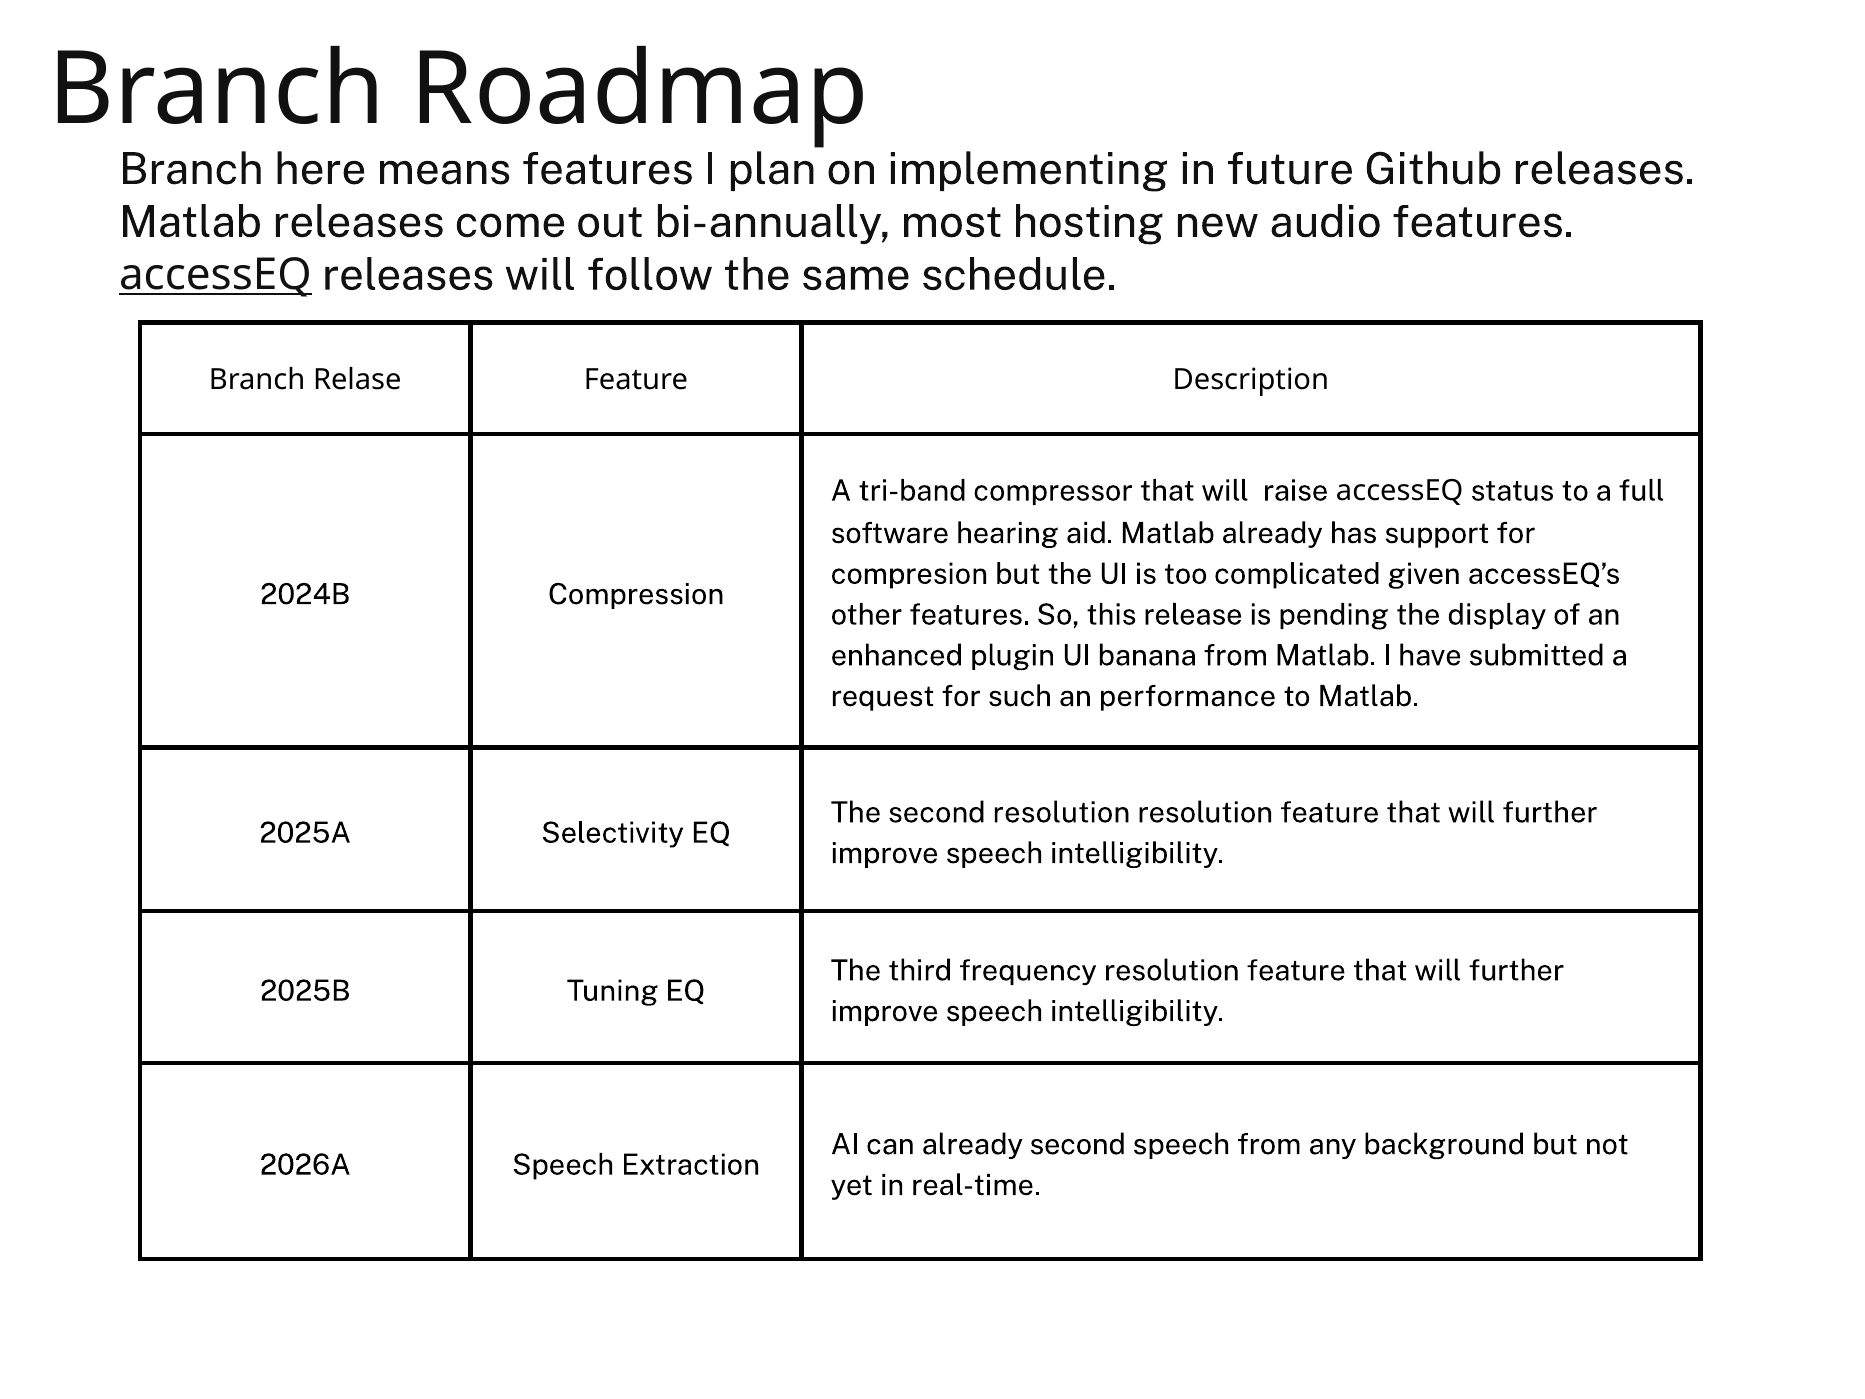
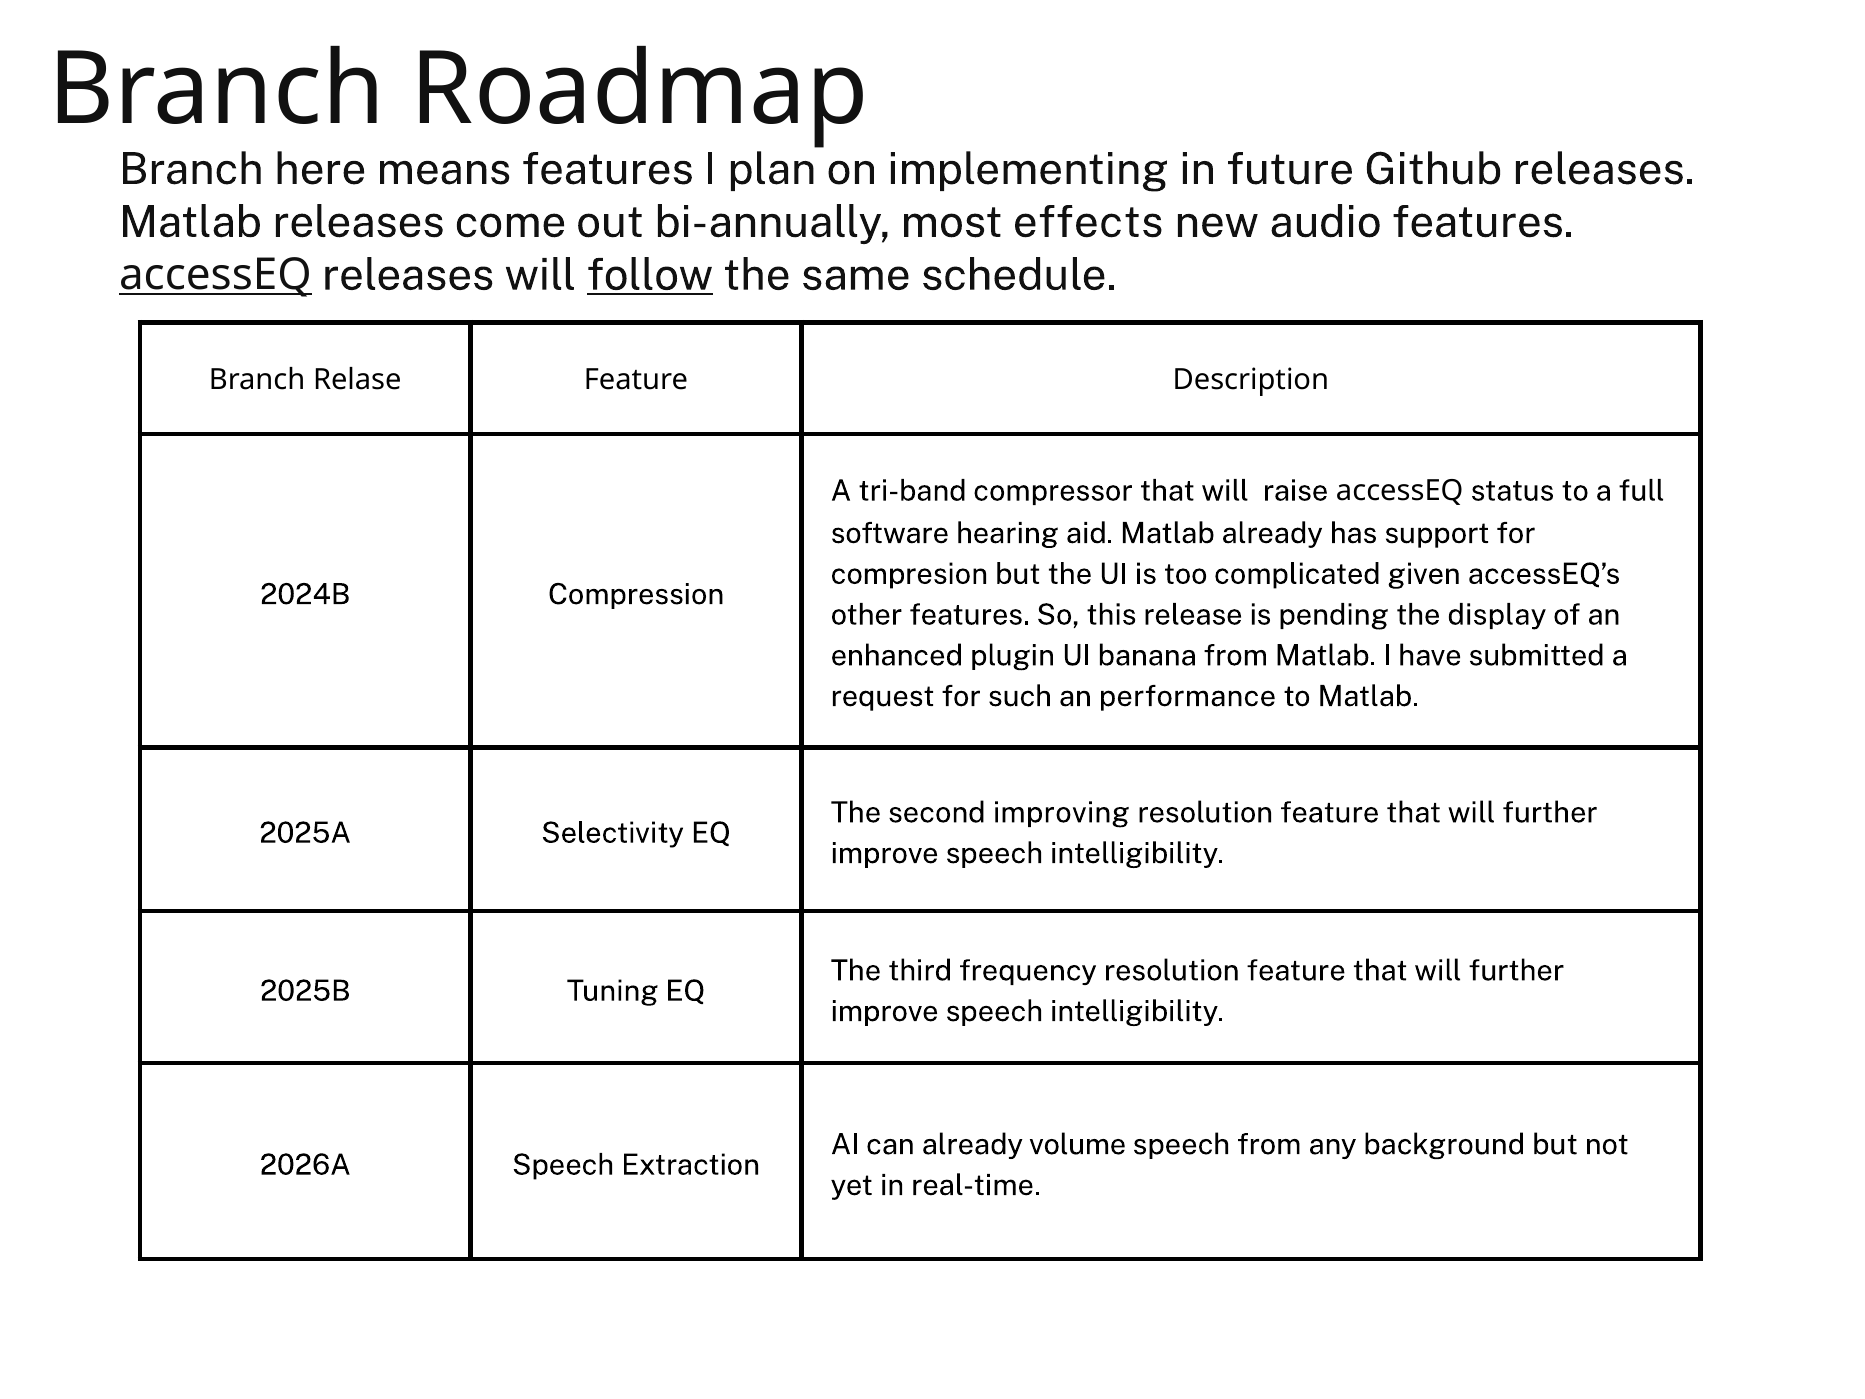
hosting: hosting -> effects
follow underline: none -> present
second resolution: resolution -> improving
already second: second -> volume
